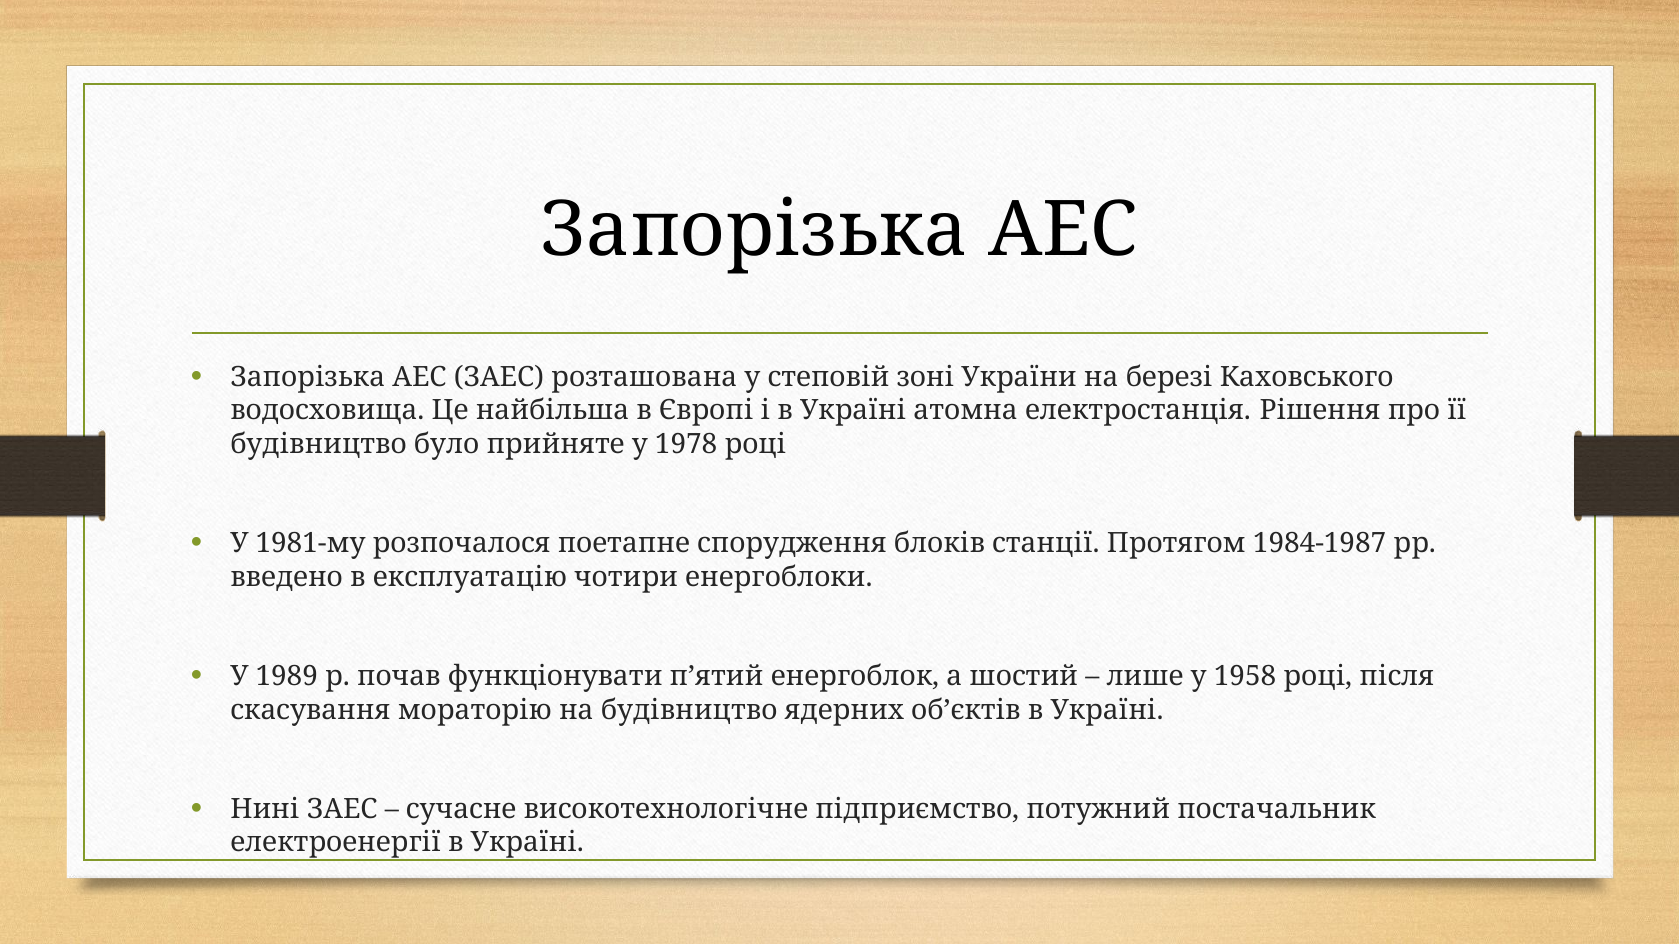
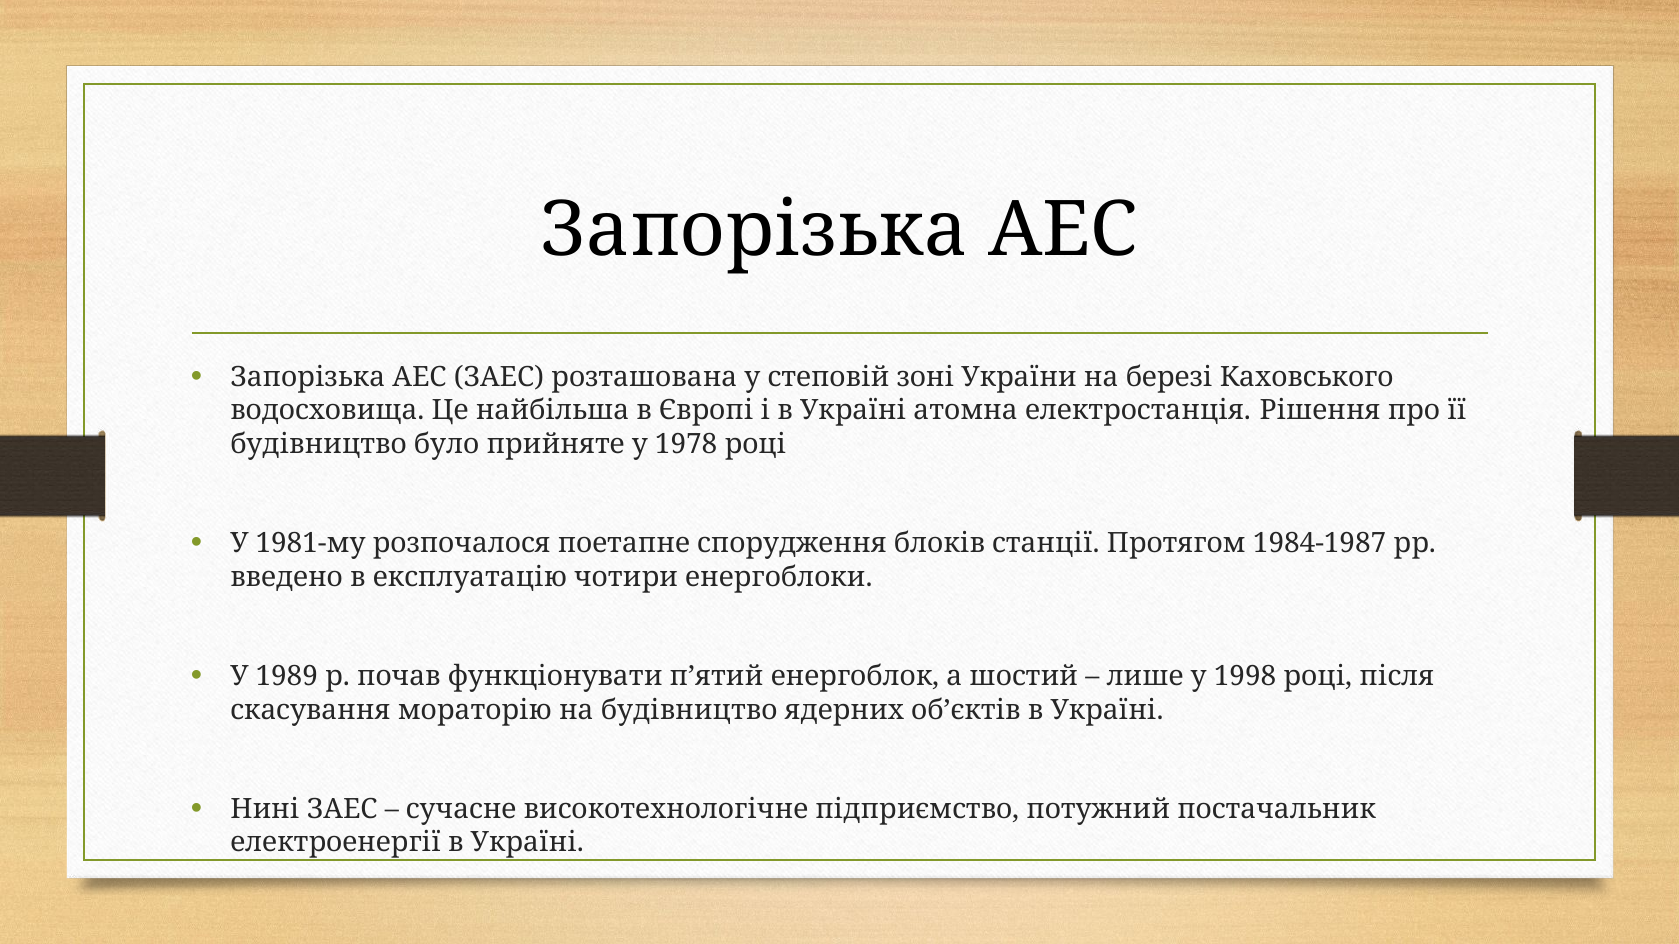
1958: 1958 -> 1998
